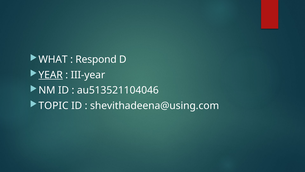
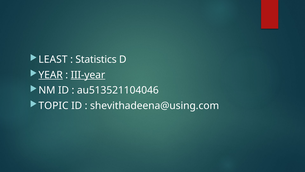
WHAT: WHAT -> LEAST
Respond: Respond -> Statistics
III-year underline: none -> present
